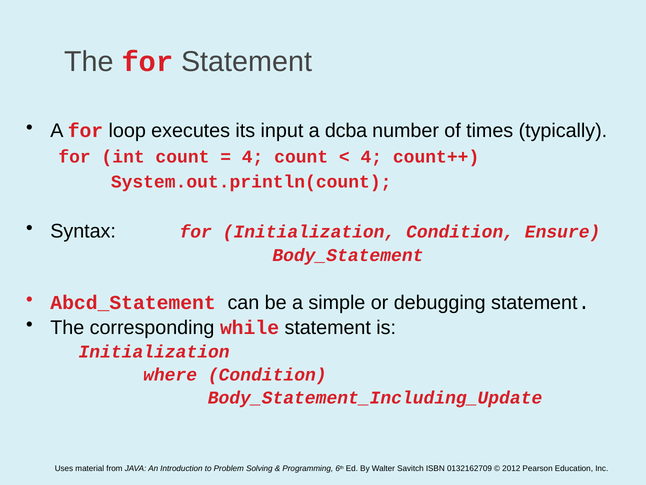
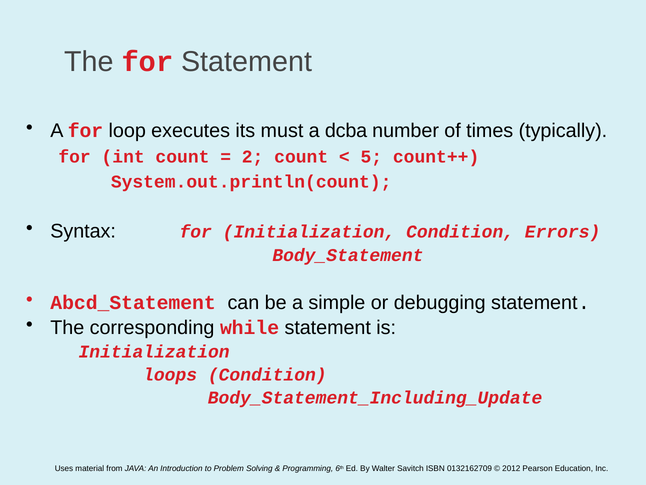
input: input -> must
4 at (253, 157): 4 -> 2
4 at (371, 157): 4 -> 5
Ensure: Ensure -> Errors
where: where -> loops
